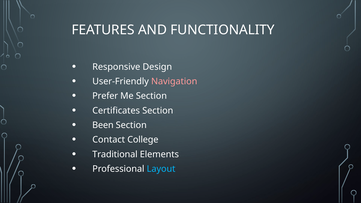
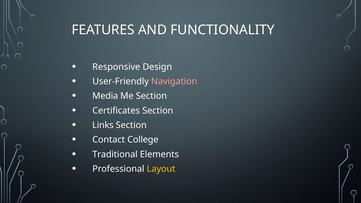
Prefer: Prefer -> Media
Been: Been -> Links
Layout colour: light blue -> yellow
